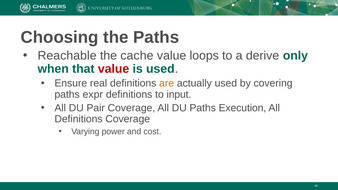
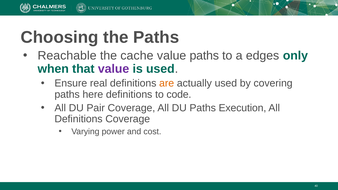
value loops: loops -> paths
derive: derive -> edges
value at (114, 69) colour: red -> purple
expr: expr -> here
input: input -> code
